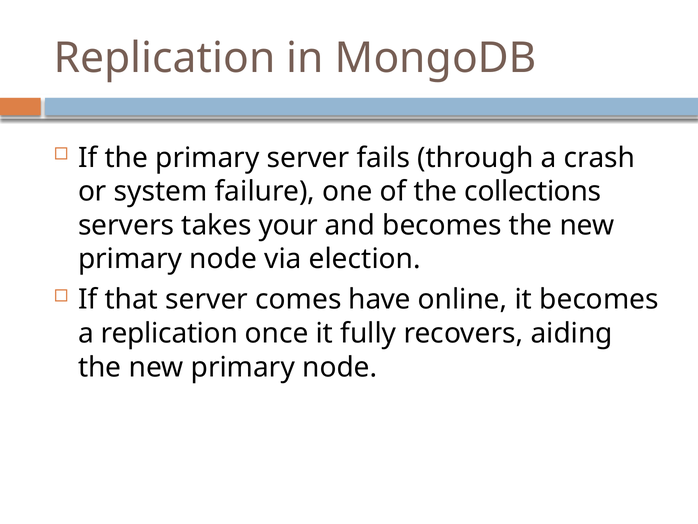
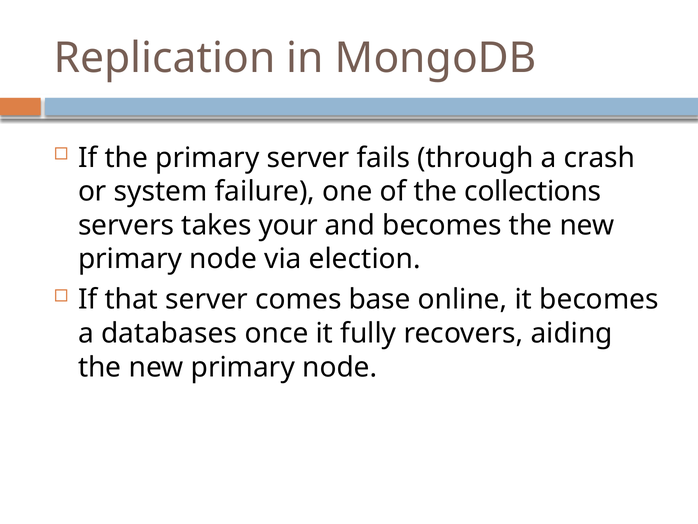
have: have -> base
a replication: replication -> databases
